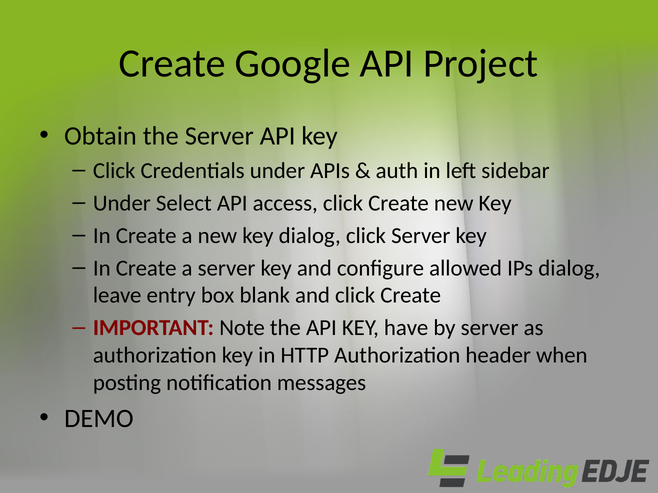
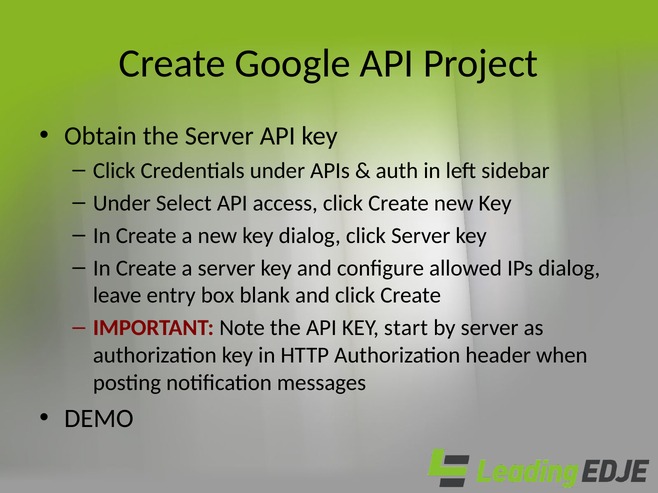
have: have -> start
